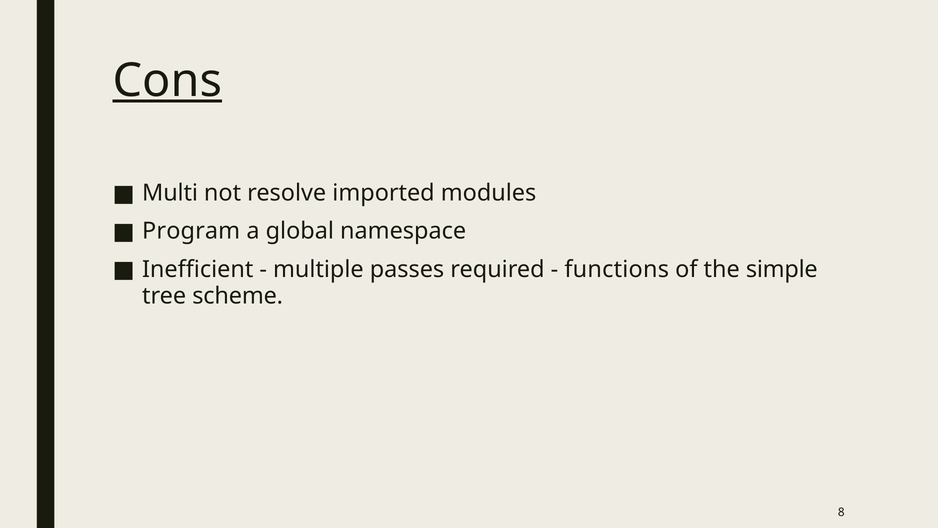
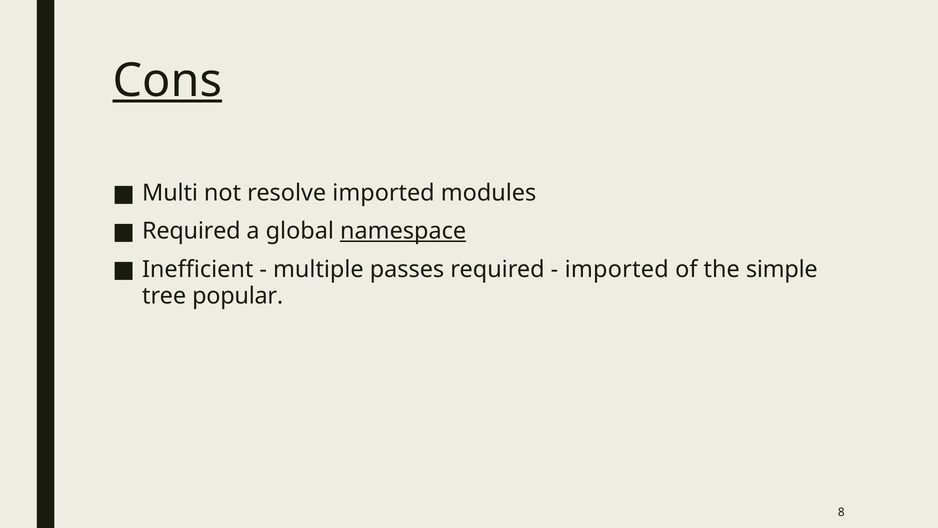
Program at (191, 231): Program -> Required
namespace underline: none -> present
functions at (617, 269): functions -> imported
scheme: scheme -> popular
